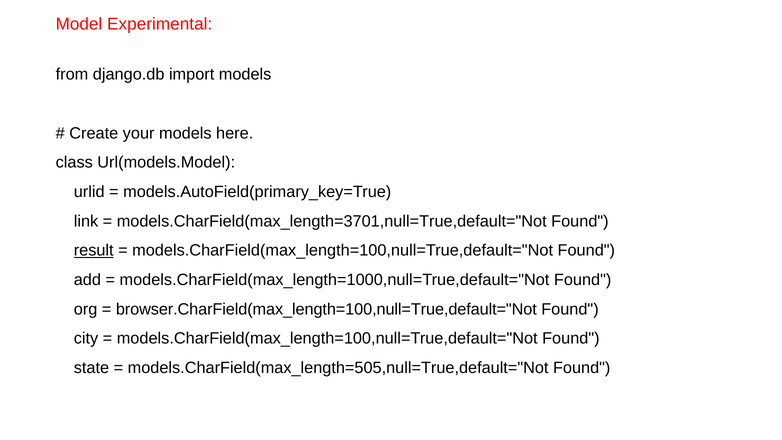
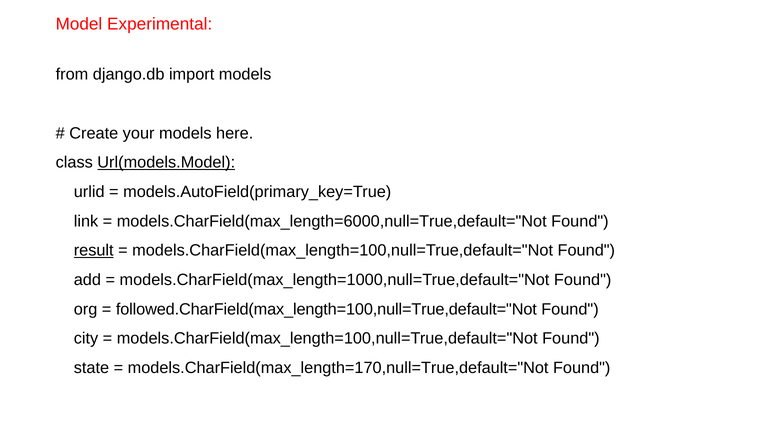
Url(models.Model underline: none -> present
models.CharField(max_length=3701,null=True,default="Not: models.CharField(max_length=3701,null=True,default="Not -> models.CharField(max_length=6000,null=True,default="Not
browser.CharField(max_length=100,null=True,default="Not: browser.CharField(max_length=100,null=True,default="Not -> followed.CharField(max_length=100,null=True,default="Not
models.CharField(max_length=505,null=True,default="Not: models.CharField(max_length=505,null=True,default="Not -> models.CharField(max_length=170,null=True,default="Not
